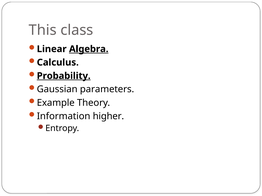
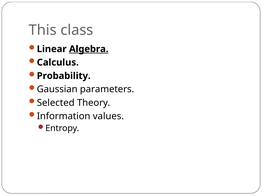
Probability underline: present -> none
Example: Example -> Selected
higher: higher -> values
